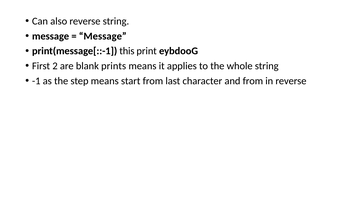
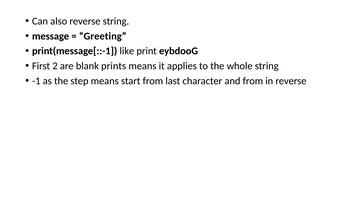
Message at (103, 36): Message -> Greeting
this: this -> like
